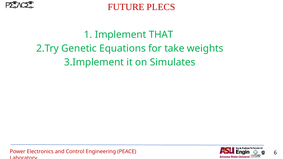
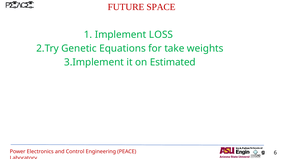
PLECS: PLECS -> SPACE
THAT: THAT -> LOSS
Simulates: Simulates -> Estimated
